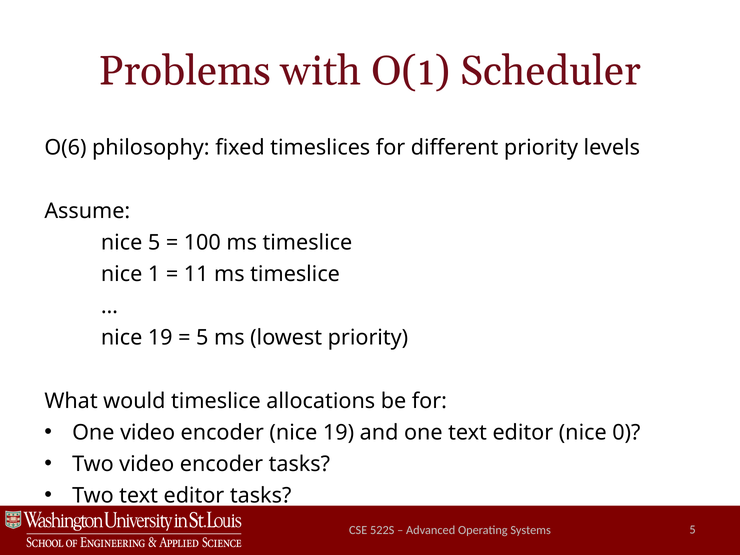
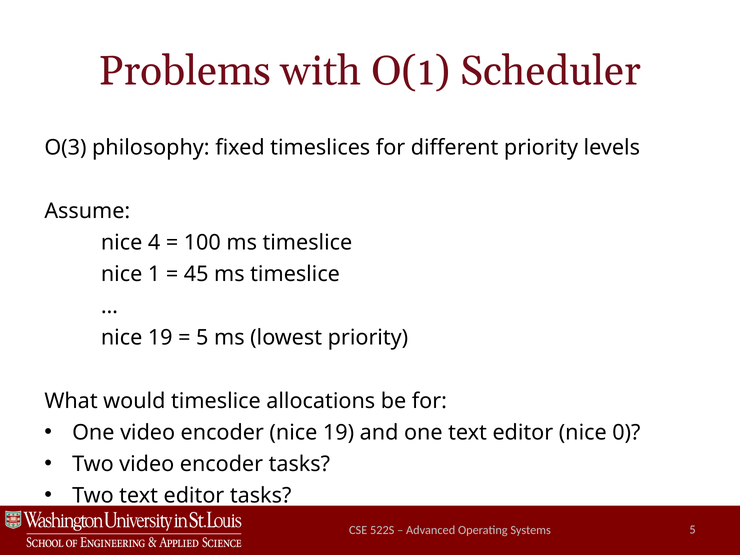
O(6: O(6 -> O(3
nice 5: 5 -> 4
11: 11 -> 45
